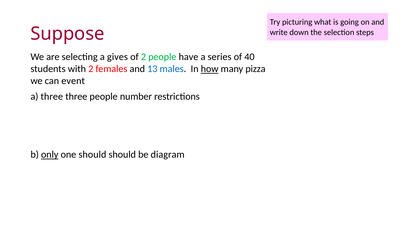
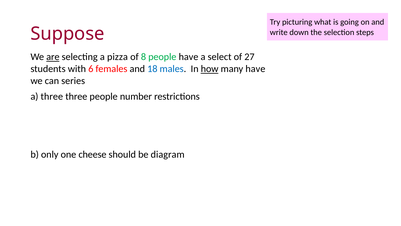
are underline: none -> present
gives: gives -> pizza
of 2: 2 -> 8
series: series -> select
40: 40 -> 27
with 2: 2 -> 6
13: 13 -> 18
many pizza: pizza -> have
event: event -> series
only underline: present -> none
one should: should -> cheese
